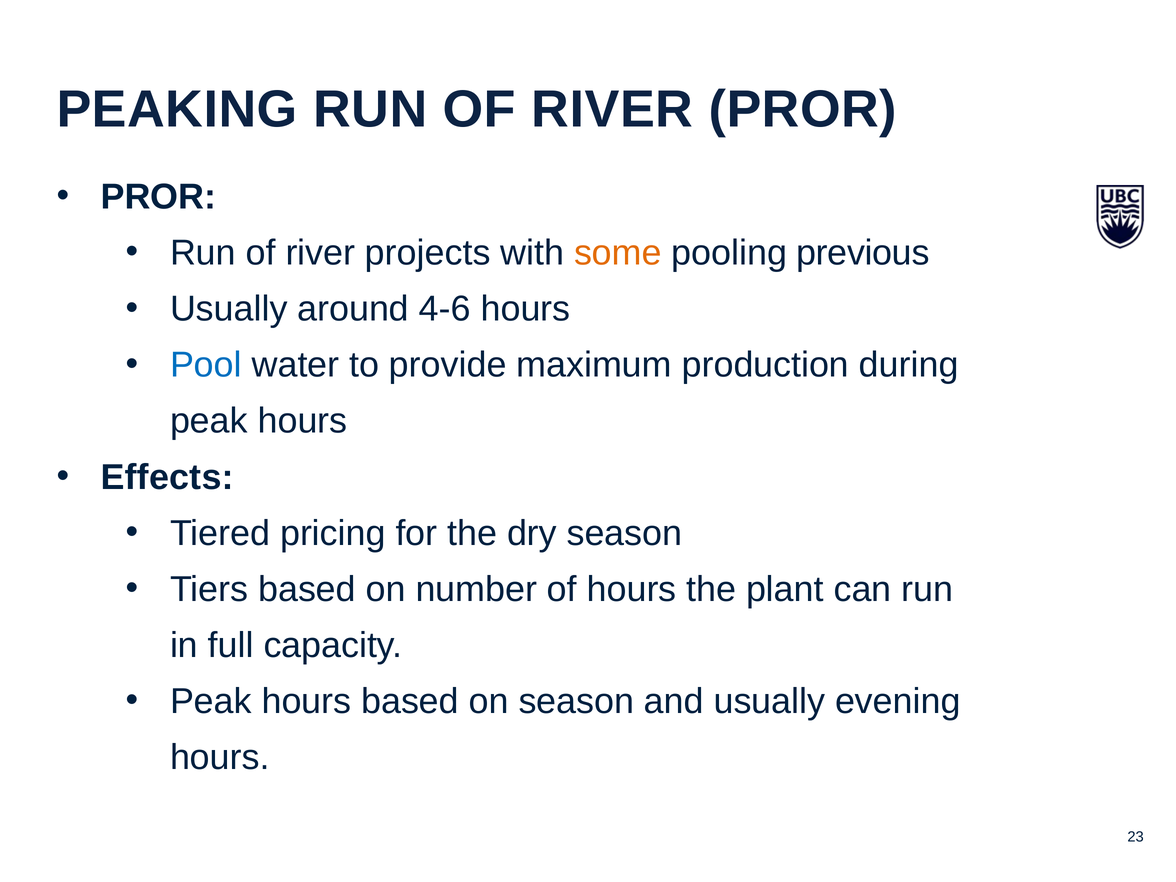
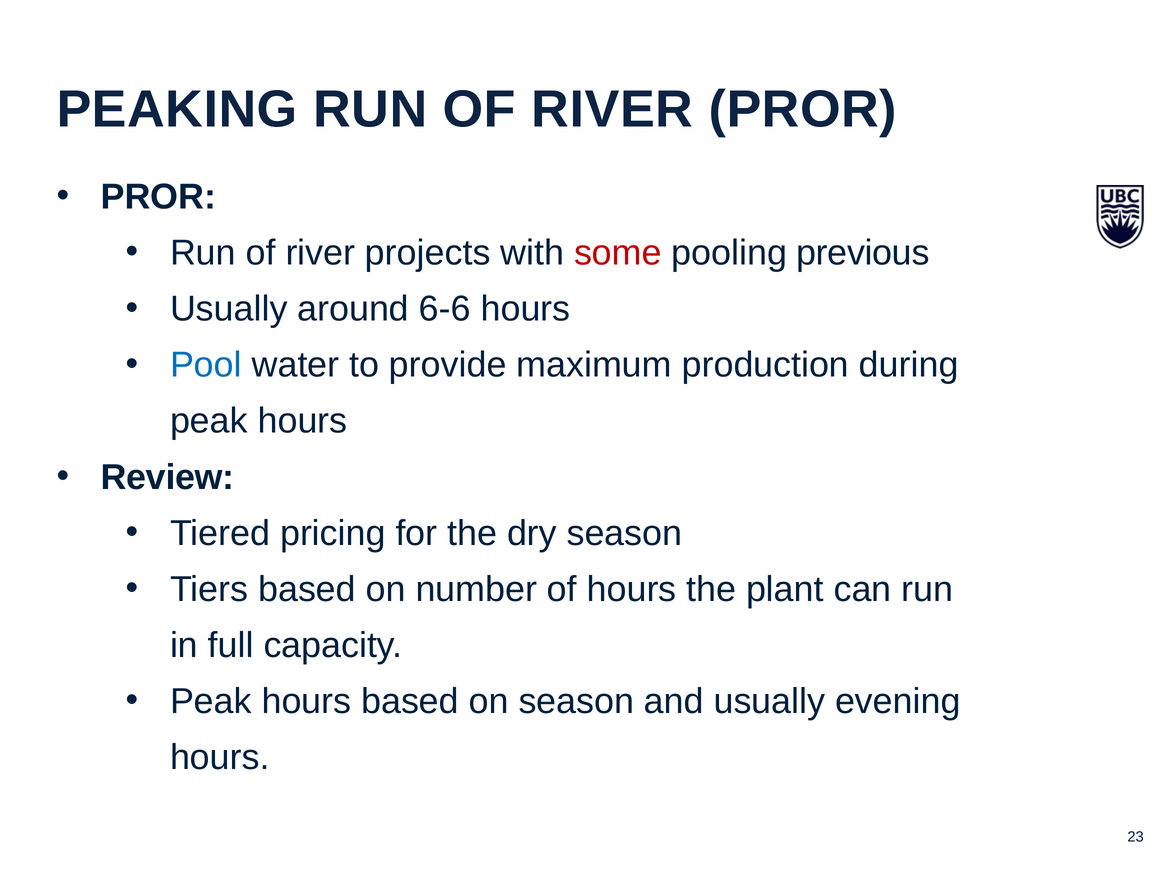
some colour: orange -> red
4-6: 4-6 -> 6-6
Effects: Effects -> Review
